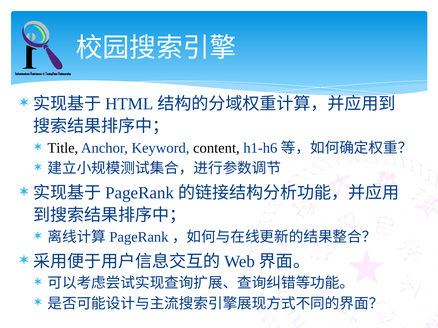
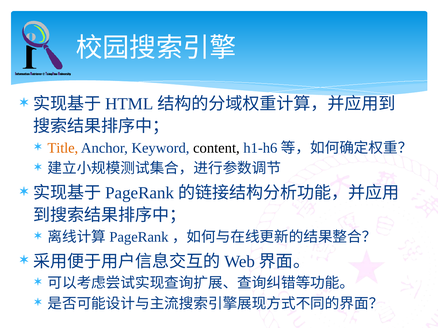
Title colour: black -> orange
